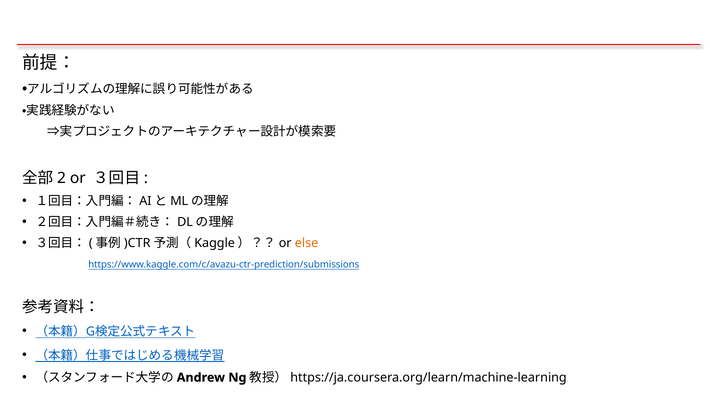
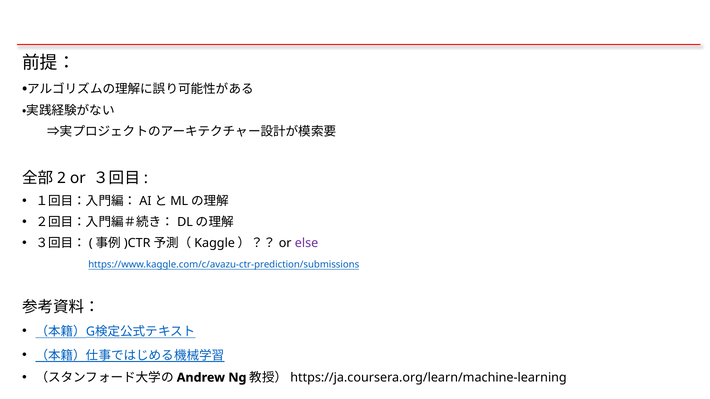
else colour: orange -> purple
